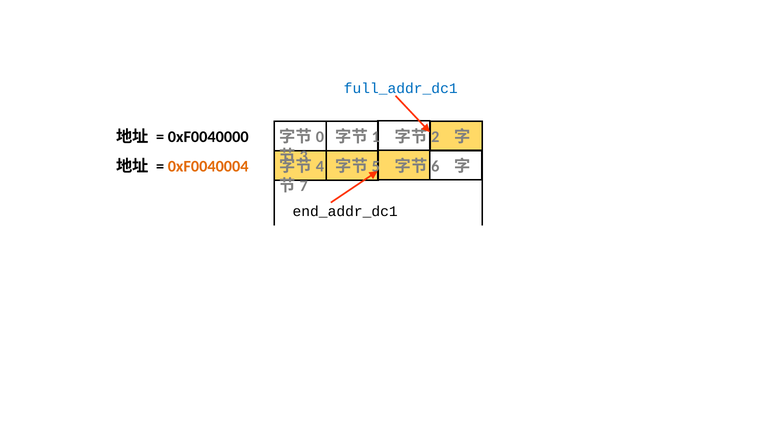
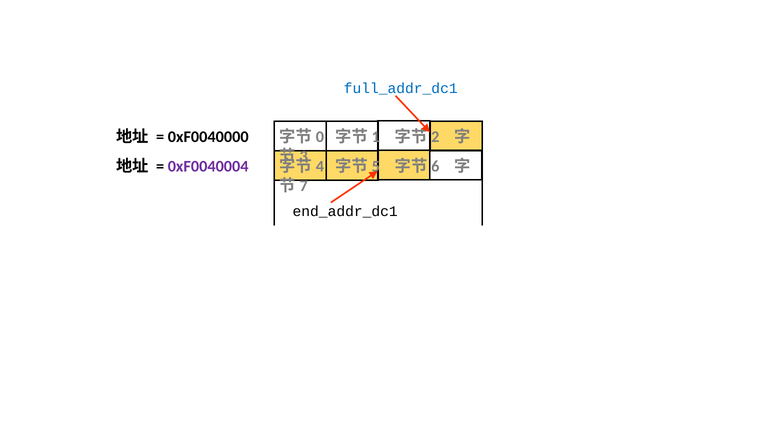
0xF0040004 colour: orange -> purple
